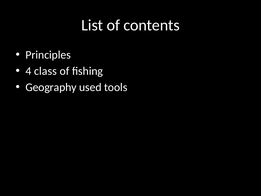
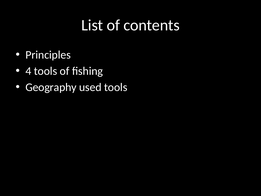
4 class: class -> tools
